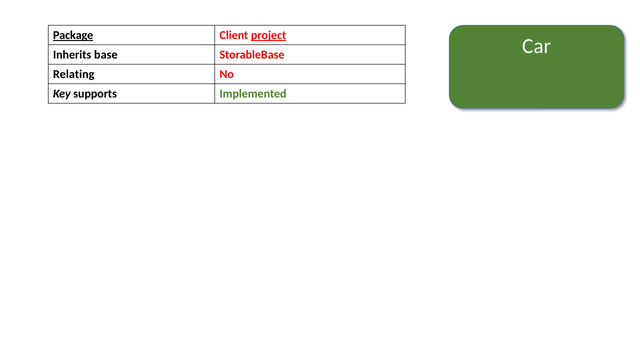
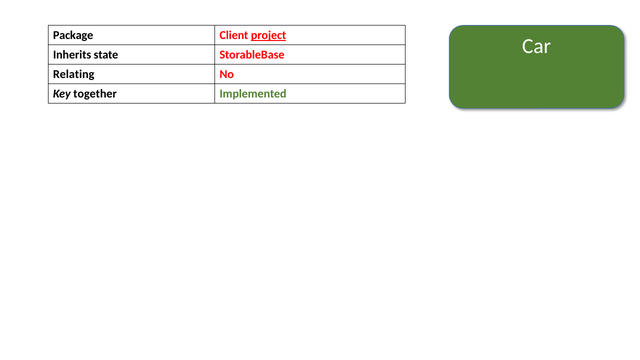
Package underline: present -> none
base: base -> state
supports: supports -> together
